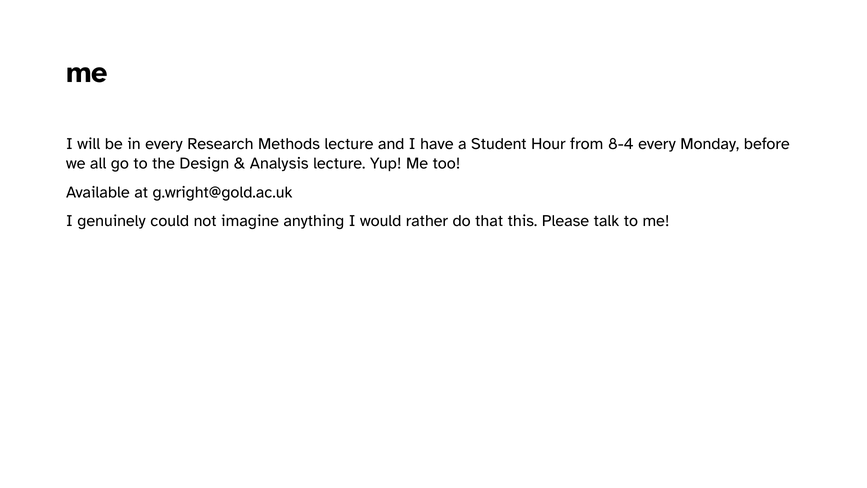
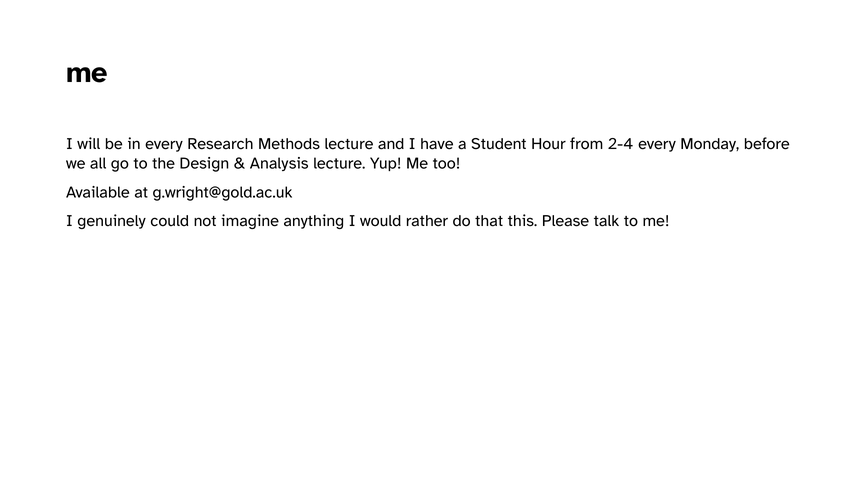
8-4: 8-4 -> 2-4
